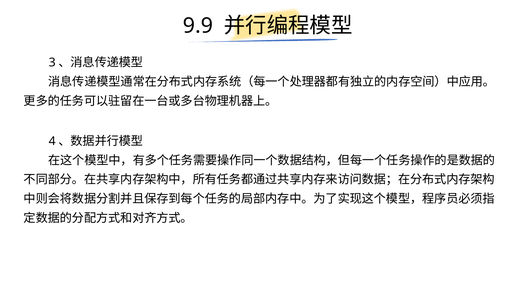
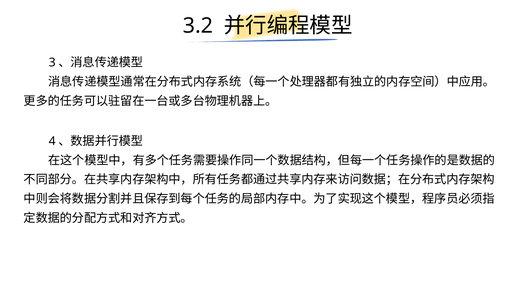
9.9: 9.9 -> 3.2
